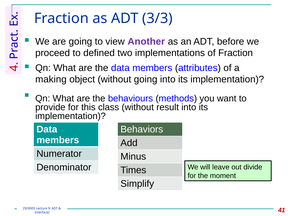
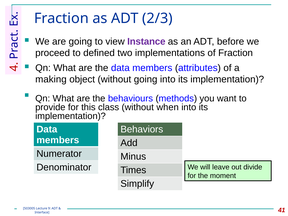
3/3: 3/3 -> 2/3
Another: Another -> Instance
result: result -> when
